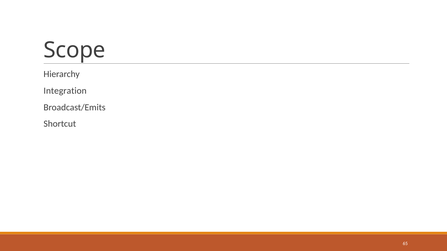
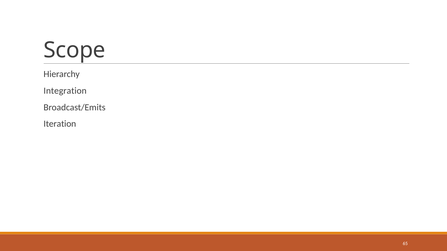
Shortcut: Shortcut -> Iteration
